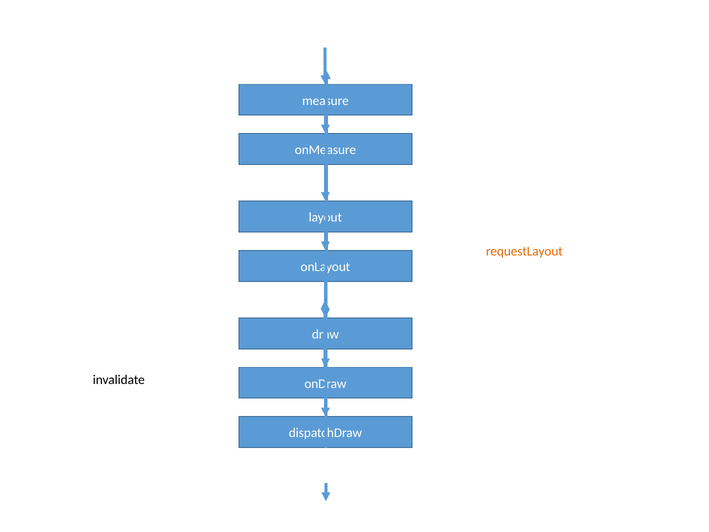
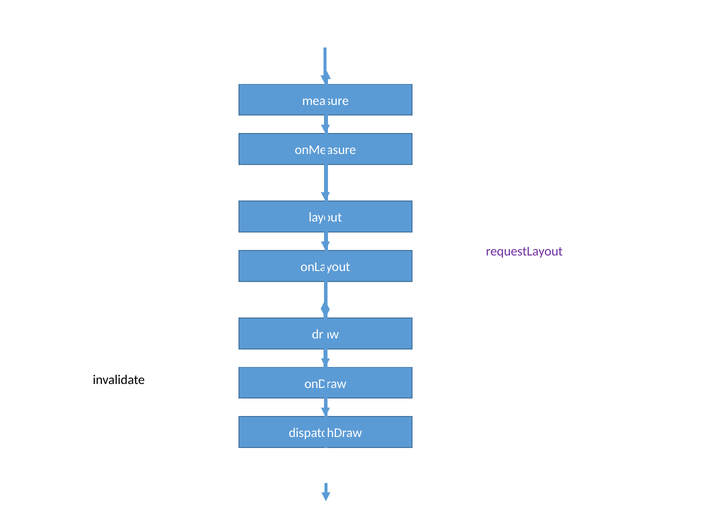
requestLayout colour: orange -> purple
